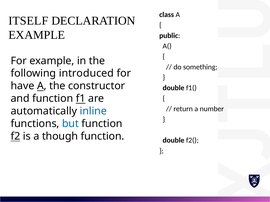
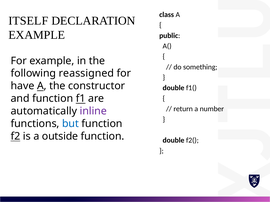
introduced: introduced -> reassigned
inline colour: blue -> purple
though: though -> outside
